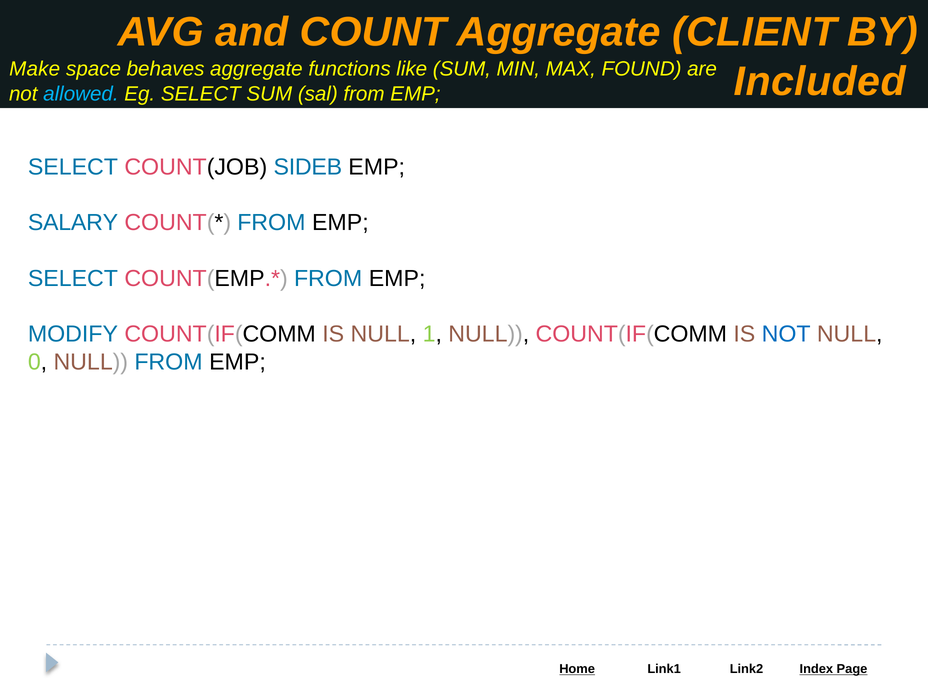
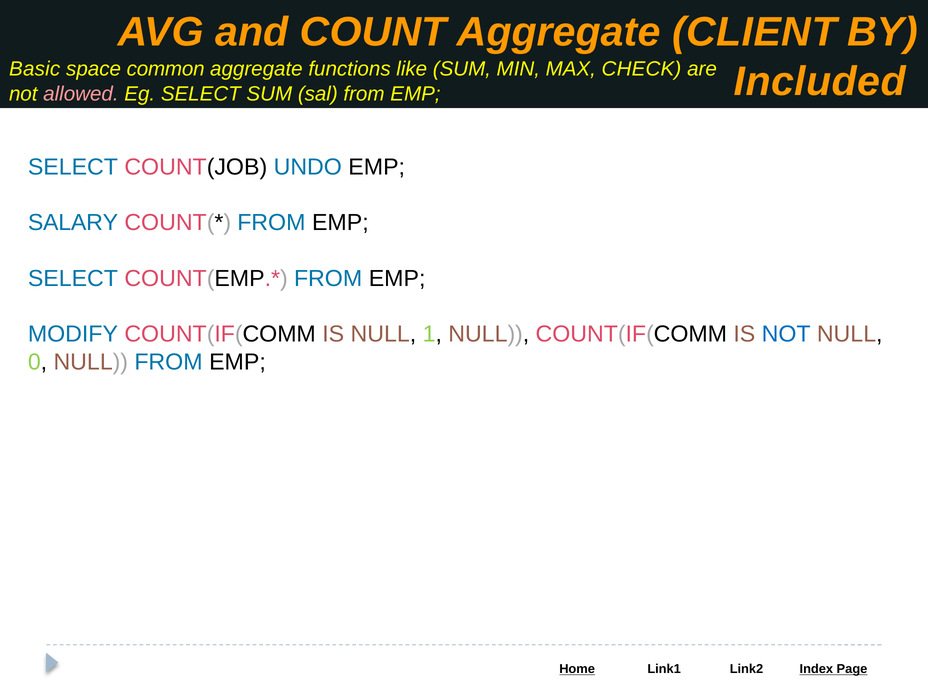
Make: Make -> Basic
behaves: behaves -> common
FOUND: FOUND -> CHECK
allowed colour: light blue -> pink
SIDEB: SIDEB -> UNDO
